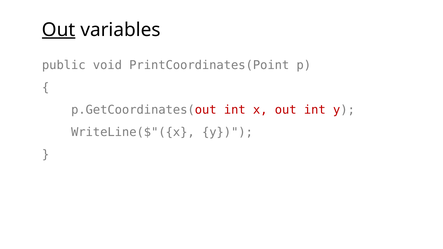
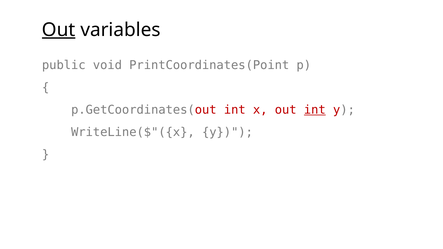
int at (315, 110) underline: none -> present
